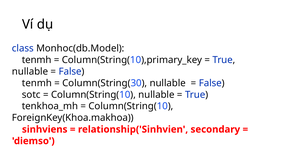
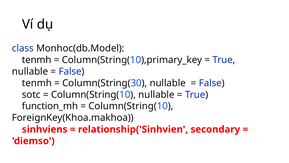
tenkhoa_mh: tenkhoa_mh -> function_mh
